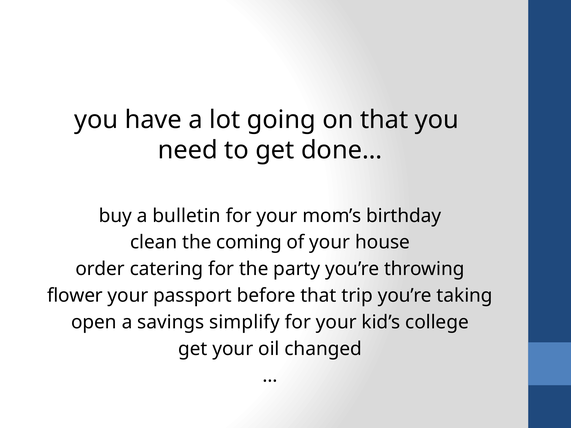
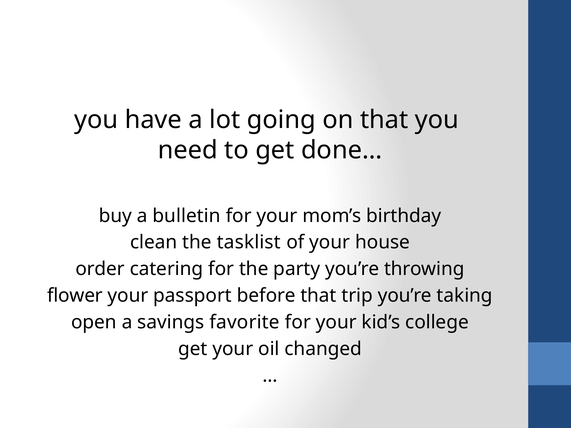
coming: coming -> tasklist
simplify: simplify -> favorite
